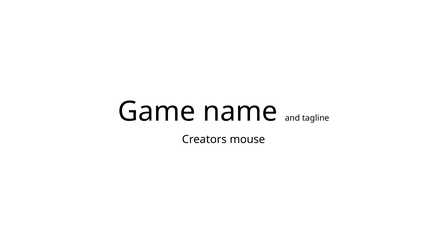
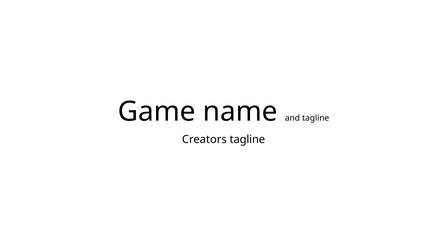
Creators mouse: mouse -> tagline
